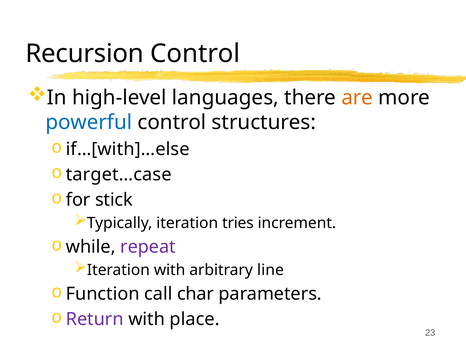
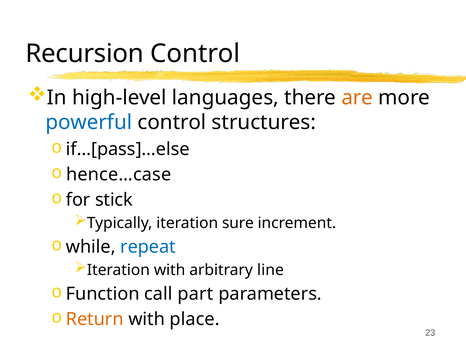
if…[with]…else: if…[with]…else -> if…[pass]…else
target…case: target…case -> hence…case
tries: tries -> sure
repeat colour: purple -> blue
char: char -> part
Return colour: purple -> orange
